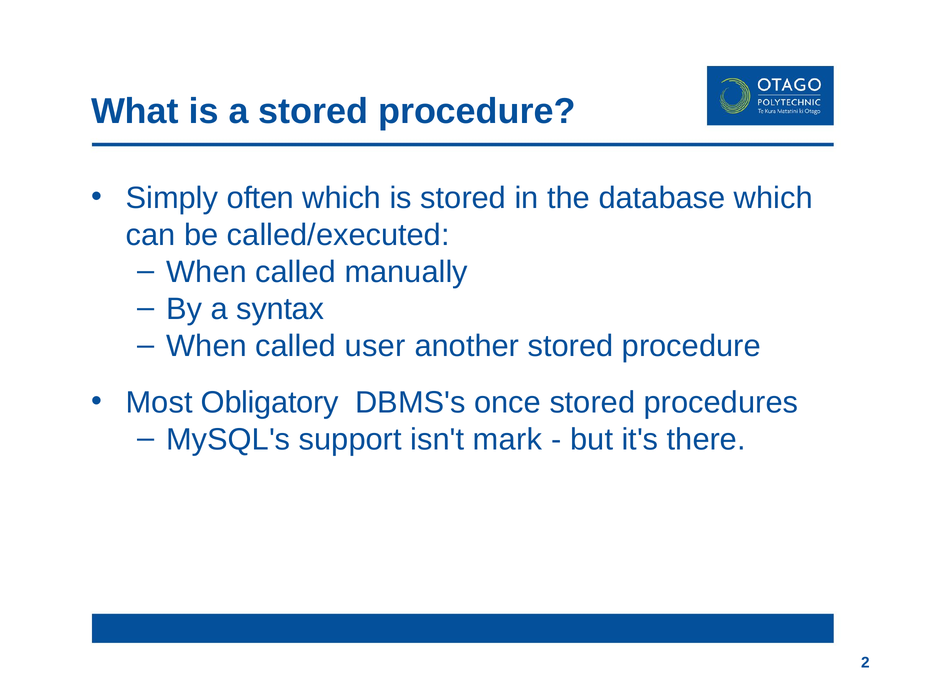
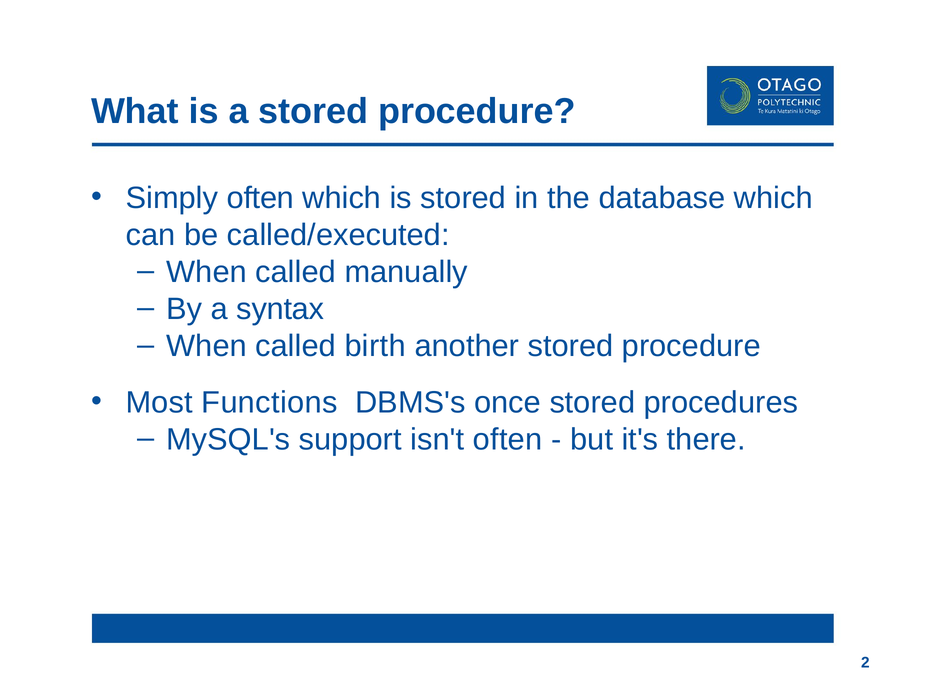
user: user -> birth
Obligatory: Obligatory -> Functions
isn't mark: mark -> often
